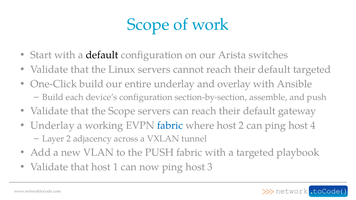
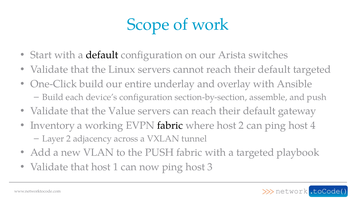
the Scope: Scope -> Value
Underlay at (53, 126): Underlay -> Inventory
fabric at (170, 126) colour: blue -> black
